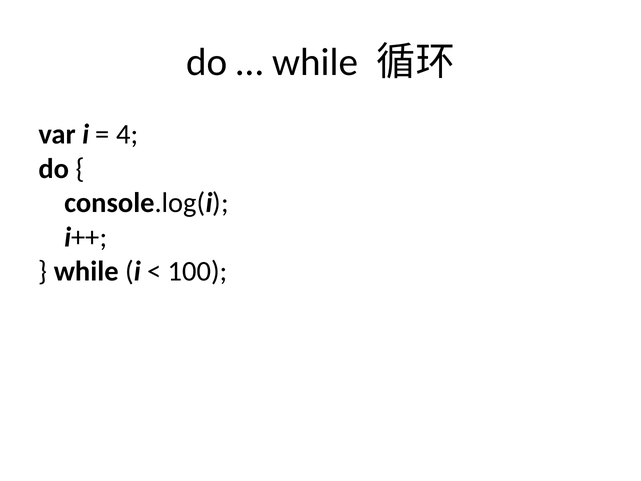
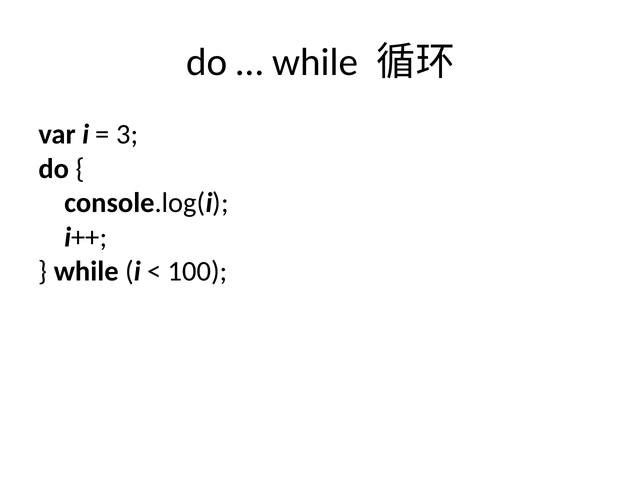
4: 4 -> 3
